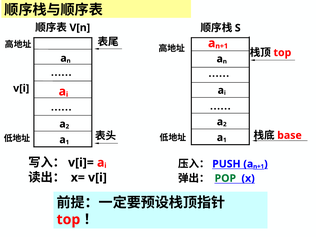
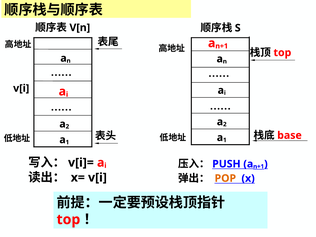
POP colour: green -> orange
